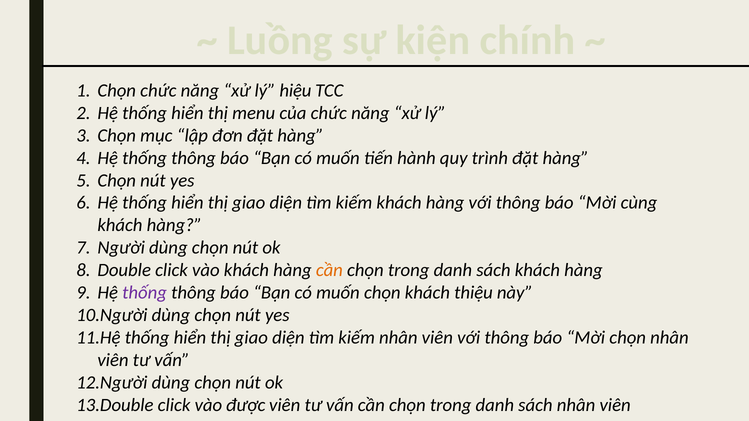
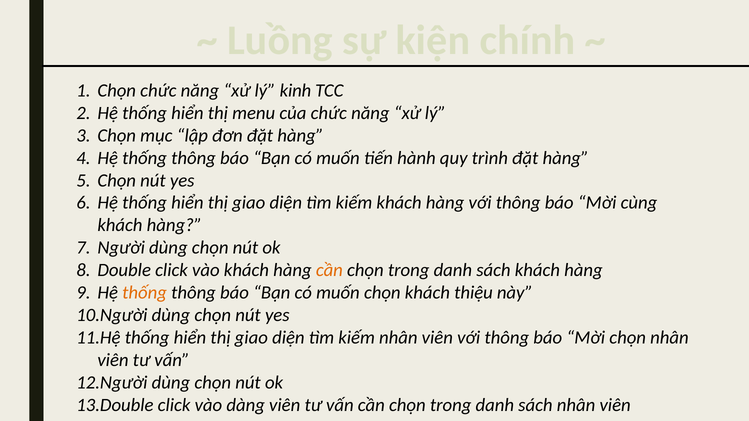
hiệu: hiệu -> kinh
thống at (145, 293) colour: purple -> orange
được: được -> dàng
